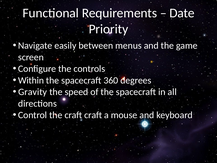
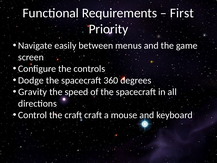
Date: Date -> First
Within: Within -> Dodge
